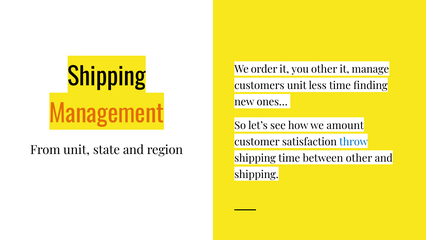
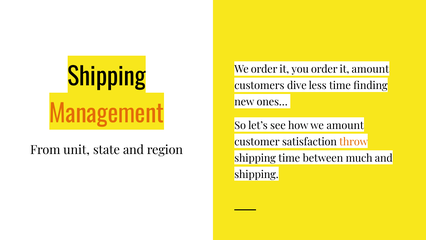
you other: other -> order
it manage: manage -> amount
customers unit: unit -> dive
throw colour: blue -> orange
between other: other -> much
